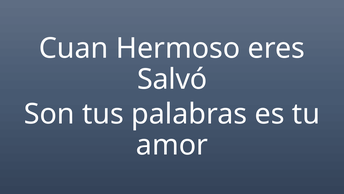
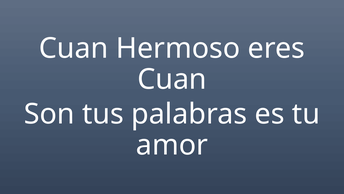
Salvó at (172, 79): Salvó -> Cuan
